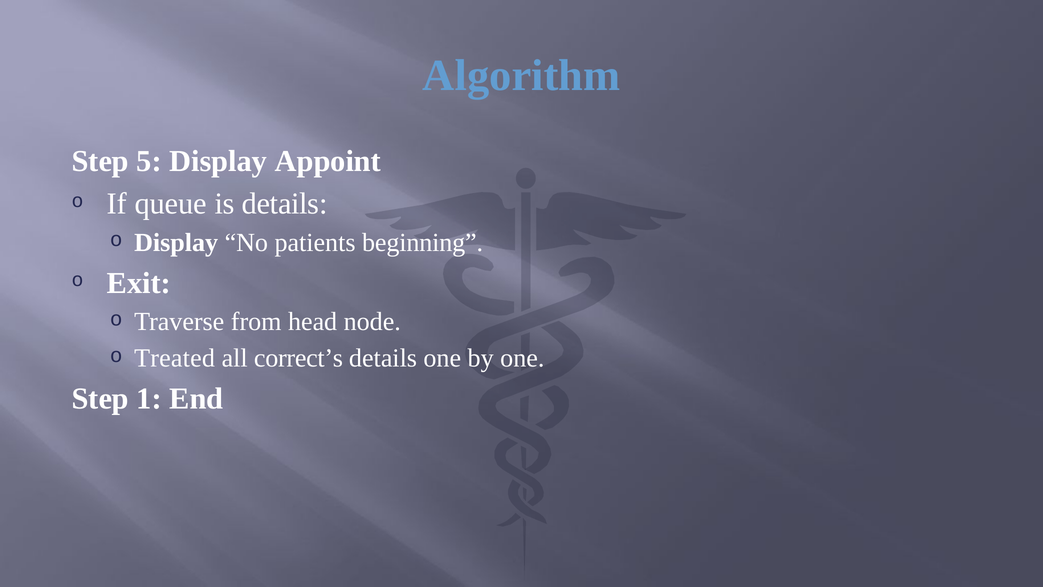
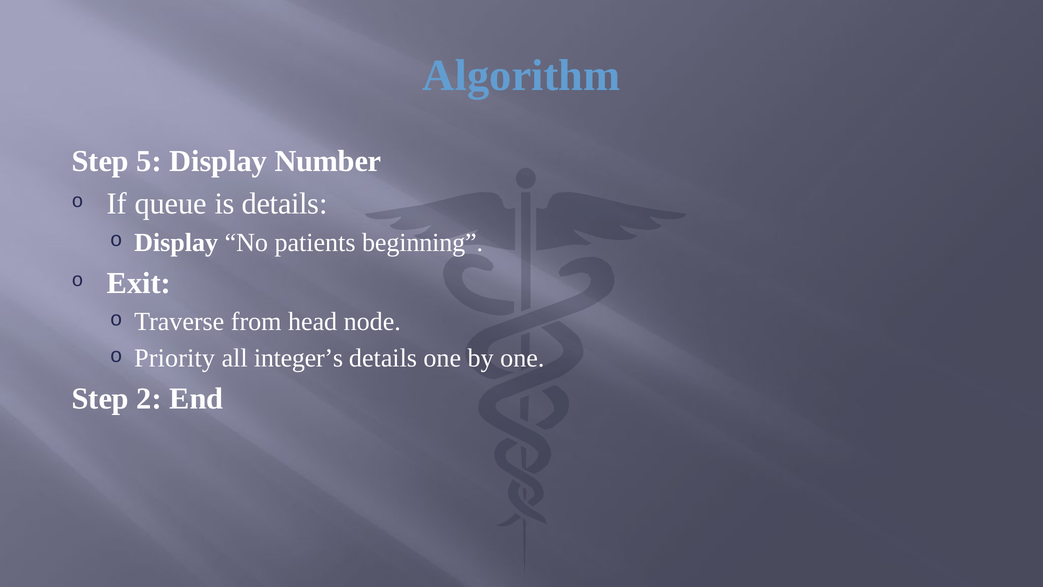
Appoint: Appoint -> Number
Treated: Treated -> Priority
correct’s: correct’s -> integer’s
1: 1 -> 2
